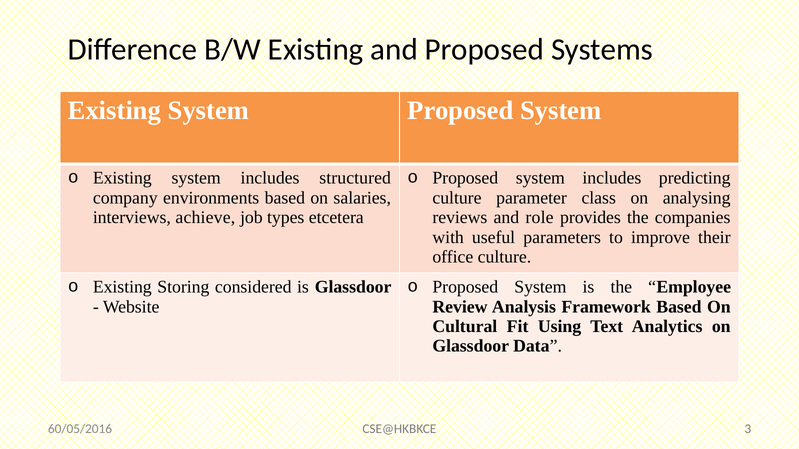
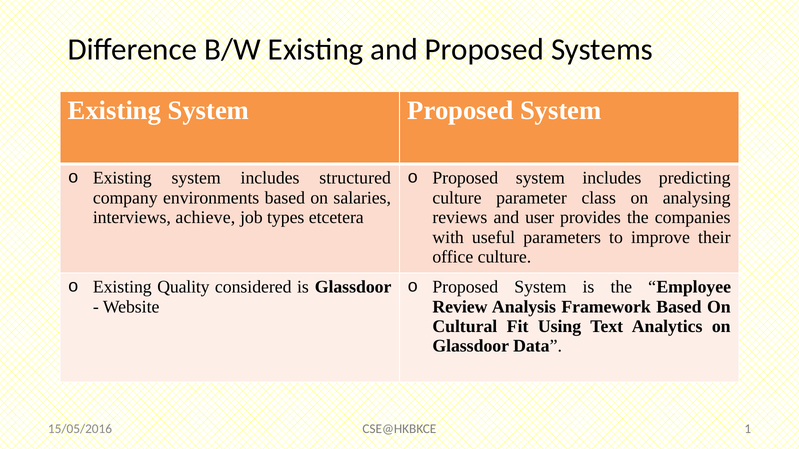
role: role -> user
Storing: Storing -> Quality
60/05/2016: 60/05/2016 -> 15/05/2016
3: 3 -> 1
